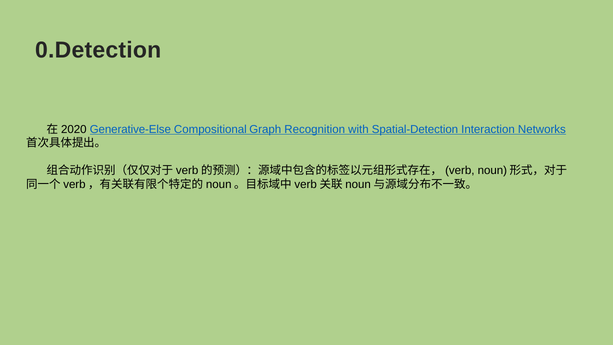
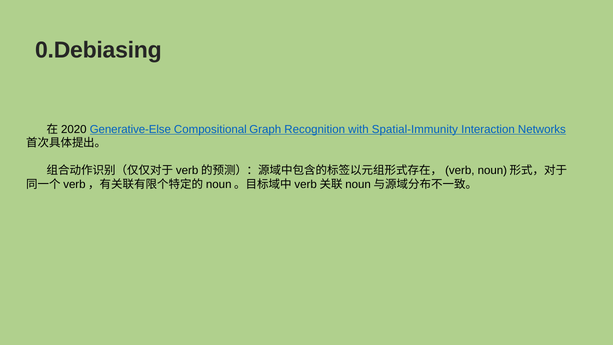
0.Detection: 0.Detection -> 0.Debiasing
Spatial-Detection: Spatial-Detection -> Spatial-Immunity
